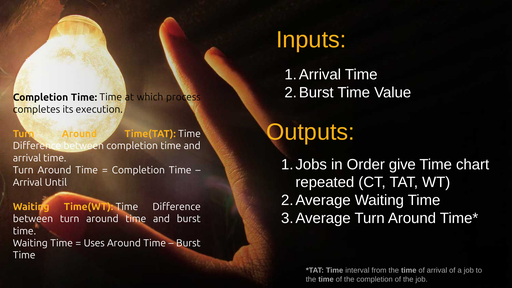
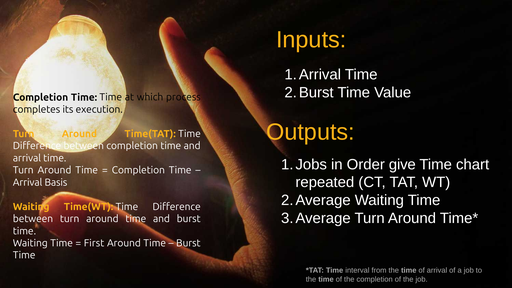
Until: Until -> Basis
Uses: Uses -> First
